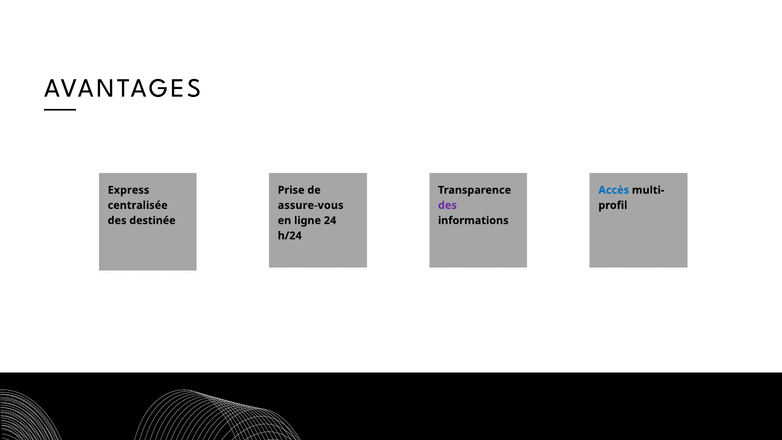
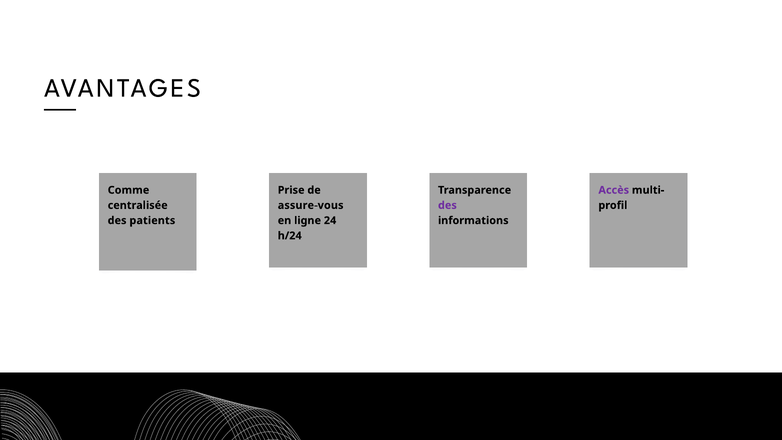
Express: Express -> Comme
Accès colour: blue -> purple
destinée: destinée -> patients
